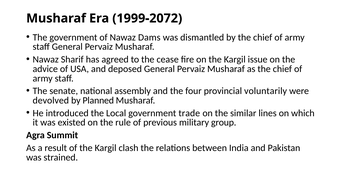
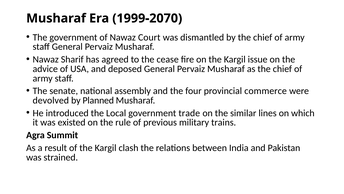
1999-2072: 1999-2072 -> 1999-2070
Dams: Dams -> Court
voluntarily: voluntarily -> commerce
group: group -> trains
